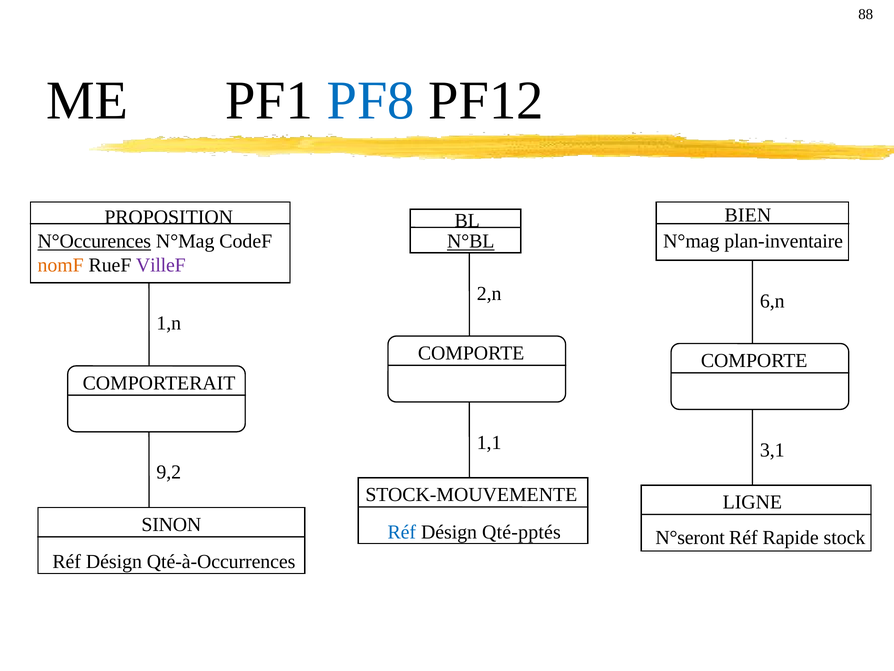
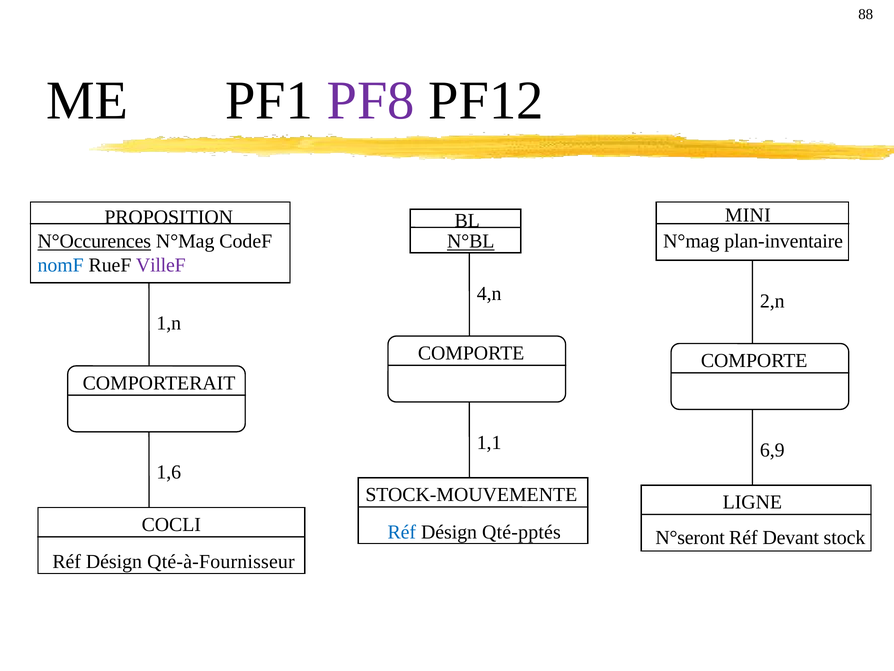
PF8 colour: blue -> purple
BIEN: BIEN -> MINI
nomF colour: orange -> blue
2,n: 2,n -> 4,n
6,n: 6,n -> 2,n
3,1: 3,1 -> 6,9
9,2: 9,2 -> 1,6
SINON: SINON -> COCLI
Rapide: Rapide -> Devant
Qté-à-Occurrences: Qté-à-Occurrences -> Qté-à-Fournisseur
